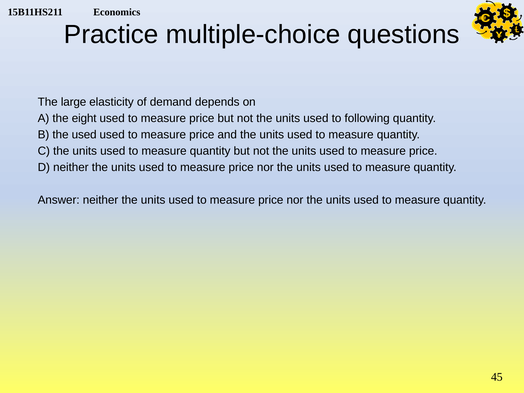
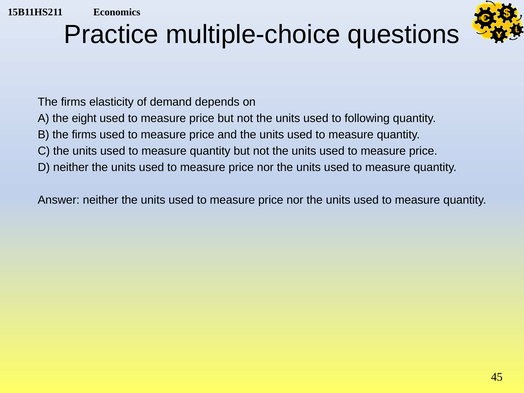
large at (74, 102): large -> firms
B the used: used -> firms
